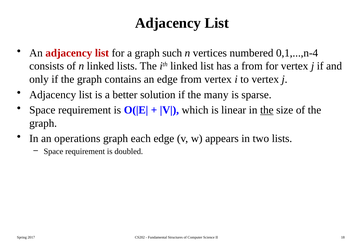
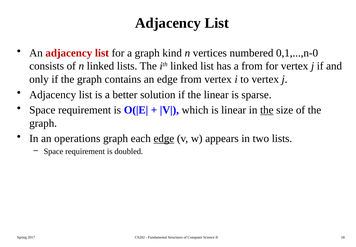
such: such -> kind
0,1,...,n-4: 0,1,...,n-4 -> 0,1,...,n-0
the many: many -> linear
edge at (164, 138) underline: none -> present
